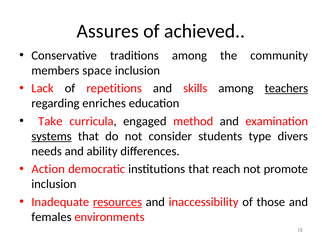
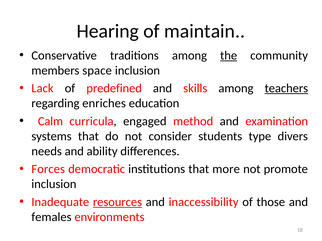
Assures: Assures -> Hearing
achieved: achieved -> maintain
the underline: none -> present
repetitions: repetitions -> predefined
Take: Take -> Calm
systems underline: present -> none
Action: Action -> Forces
reach: reach -> more
